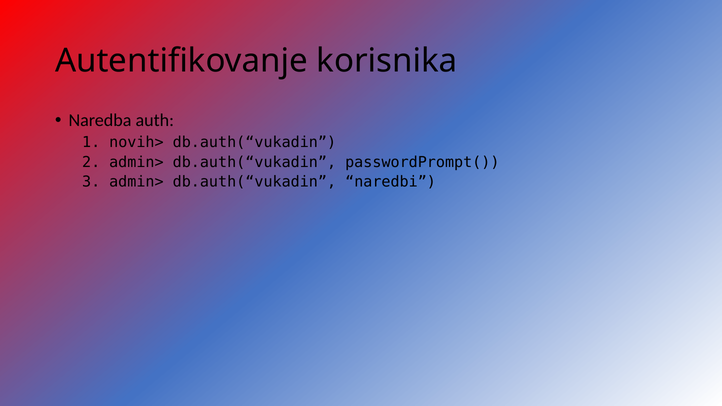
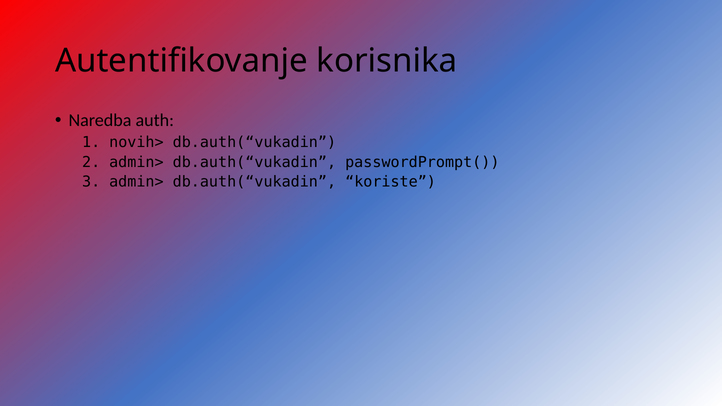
naredbi: naredbi -> koriste
